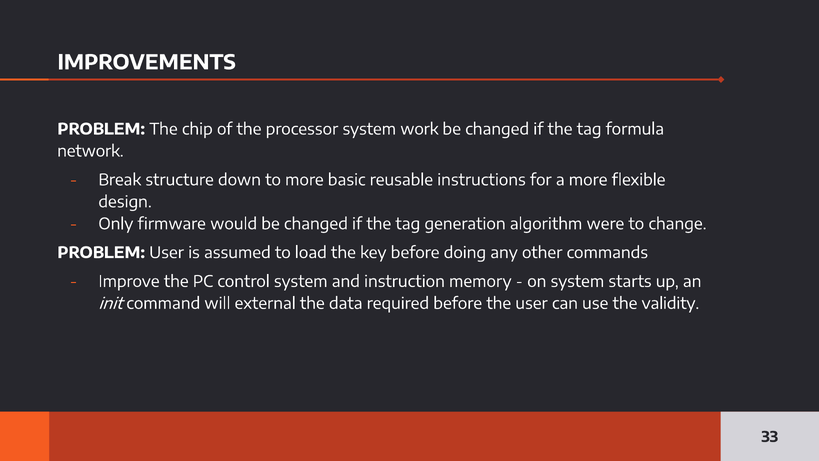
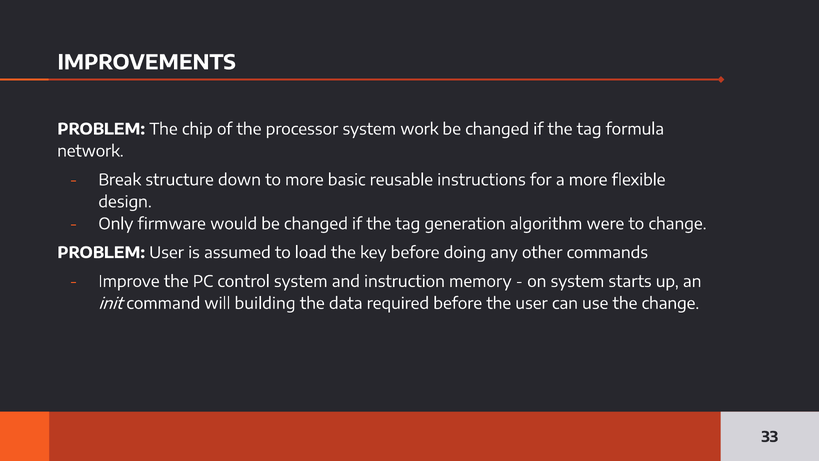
external: external -> building
the validity: validity -> change
